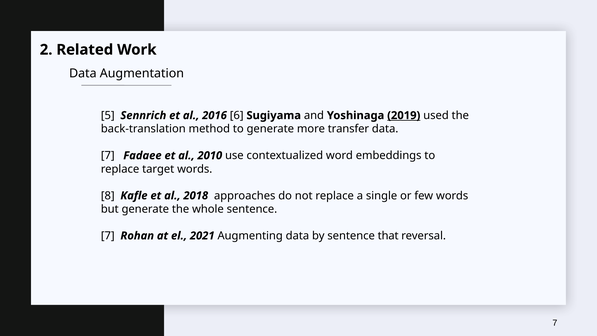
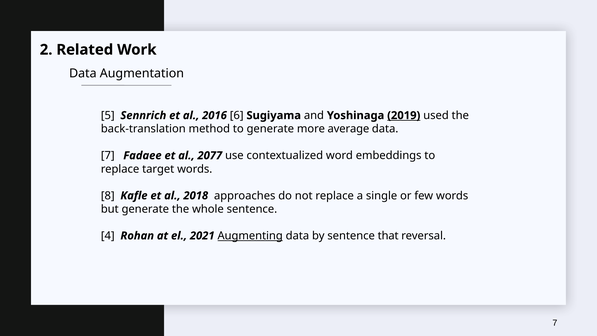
transfer: transfer -> average
2010: 2010 -> 2077
7 at (108, 236): 7 -> 4
Augmenting underline: none -> present
